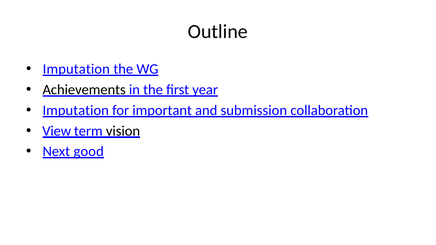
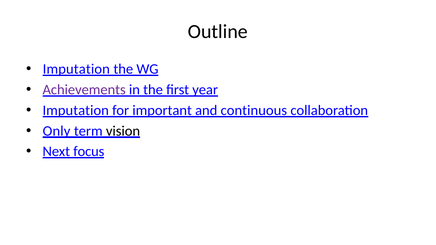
Achievements colour: black -> purple
submission: submission -> continuous
View: View -> Only
good: good -> focus
